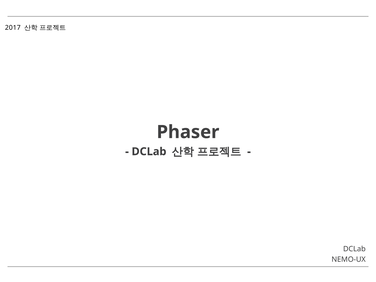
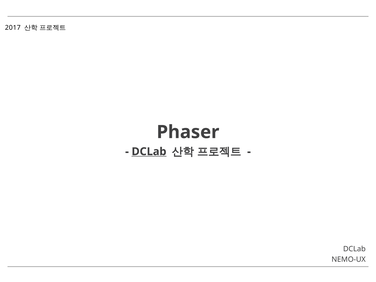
DCLab at (149, 152) underline: none -> present
